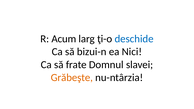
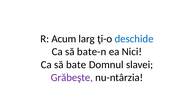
bizui-n: bizui-n -> bate-n
frate: frate -> bate
Grăbeşte colour: orange -> purple
